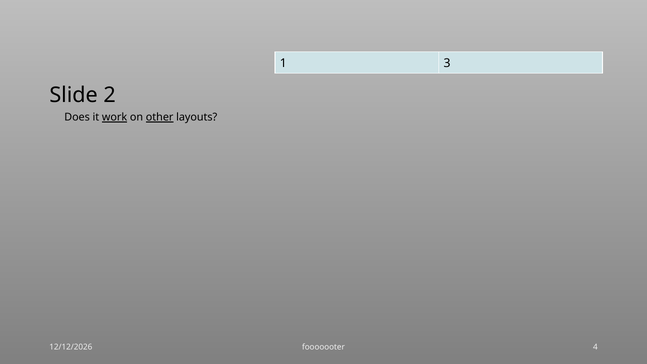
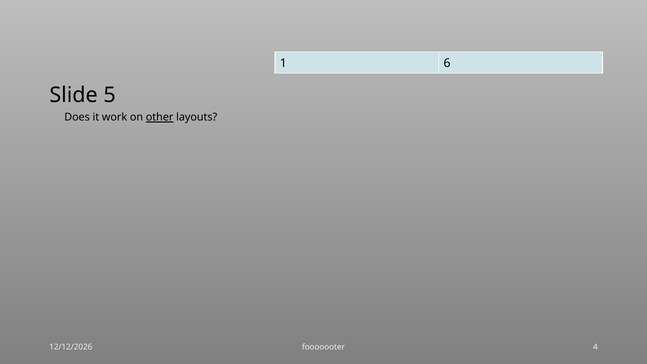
3: 3 -> 6
2: 2 -> 5
work underline: present -> none
